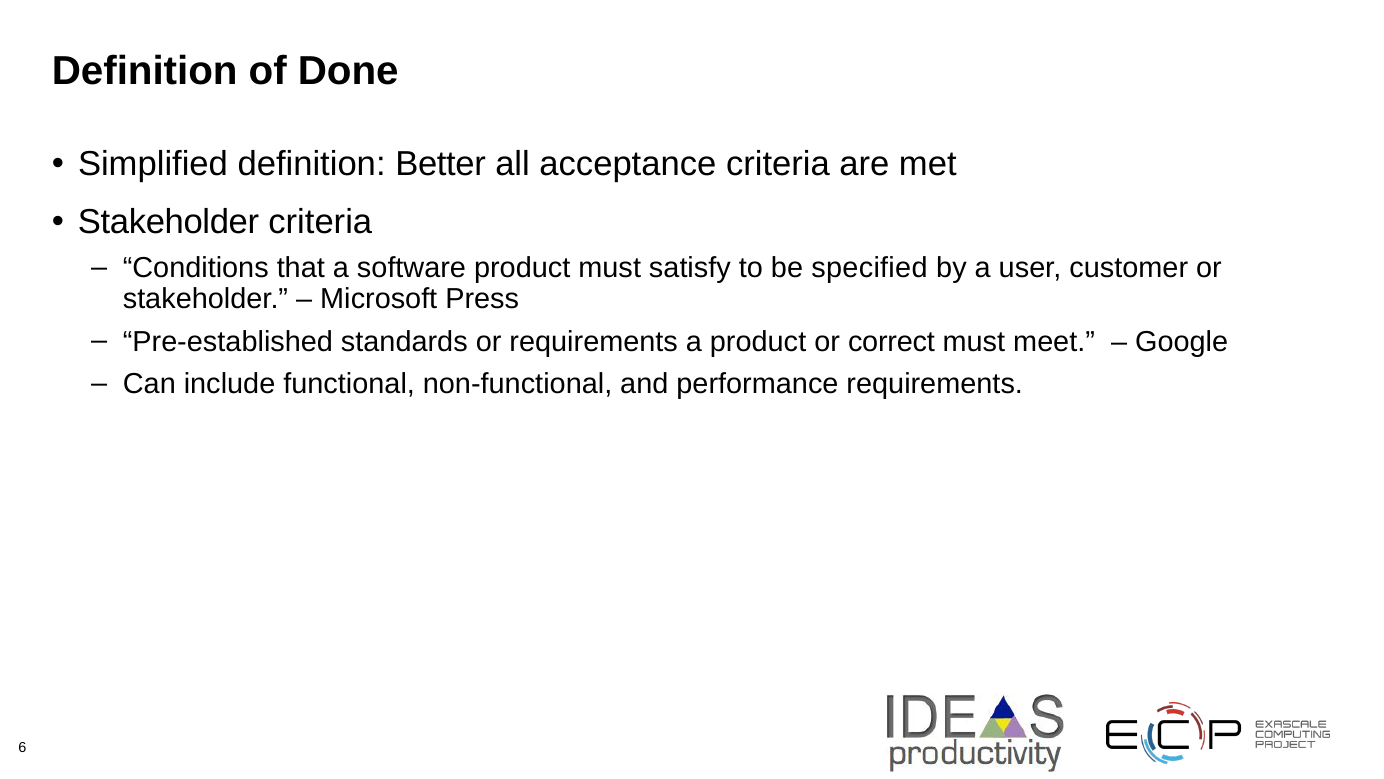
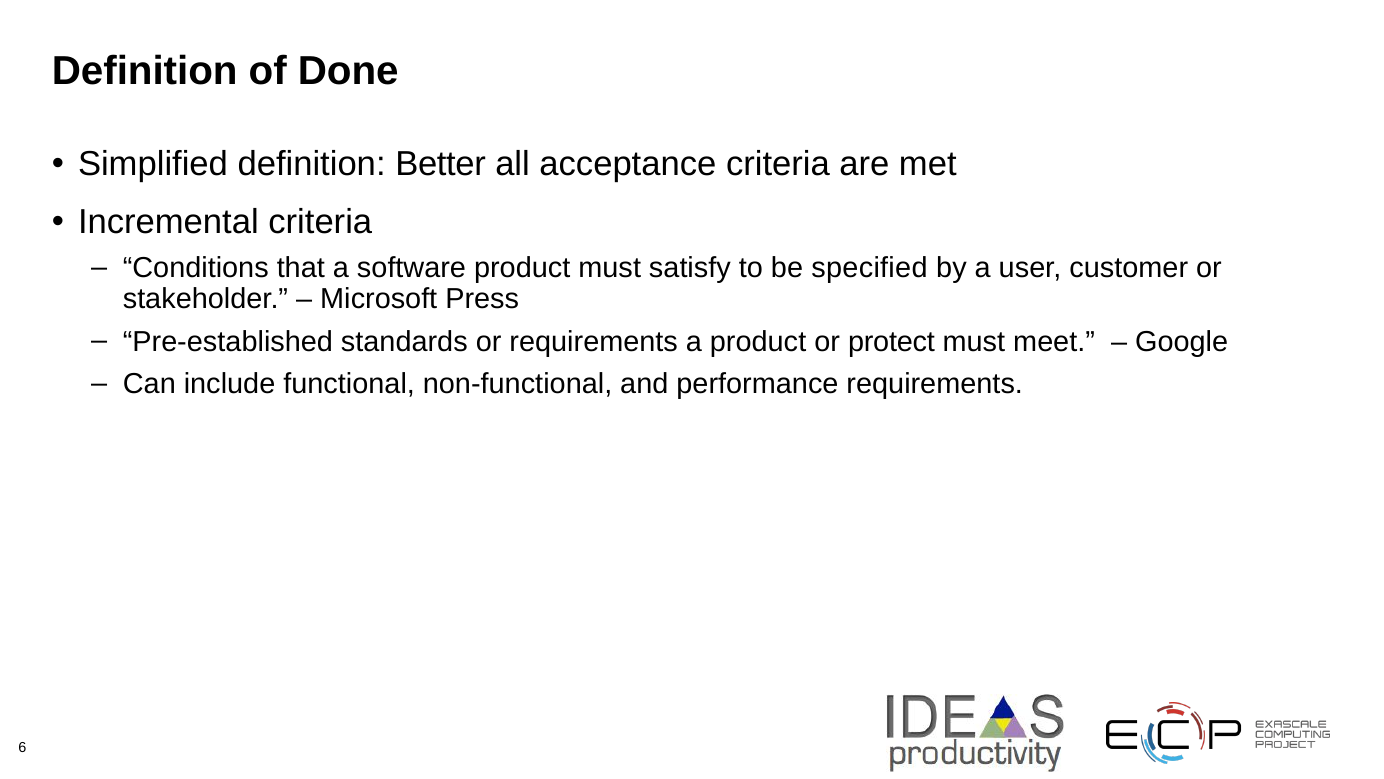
Stakeholder at (169, 222): Stakeholder -> Incremental
correct: correct -> protect
